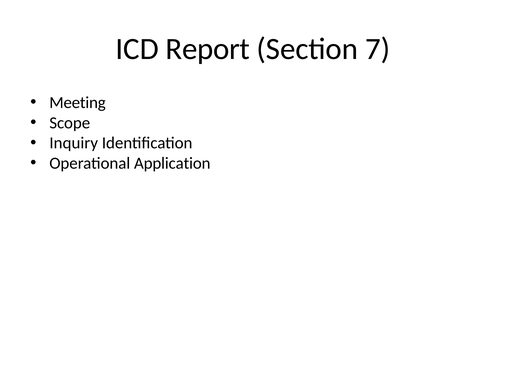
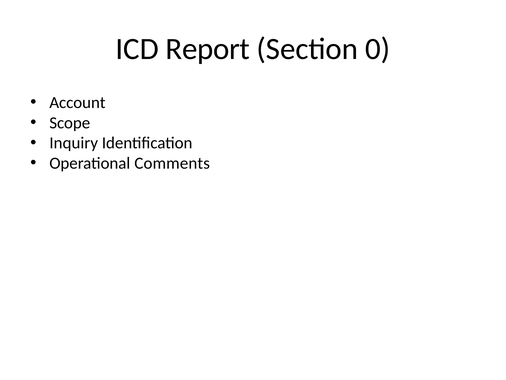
7: 7 -> 0
Meeting: Meeting -> Account
Application: Application -> Comments
